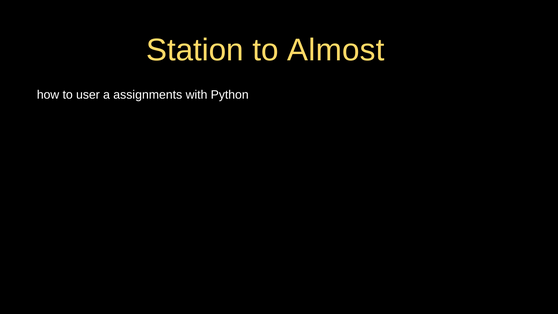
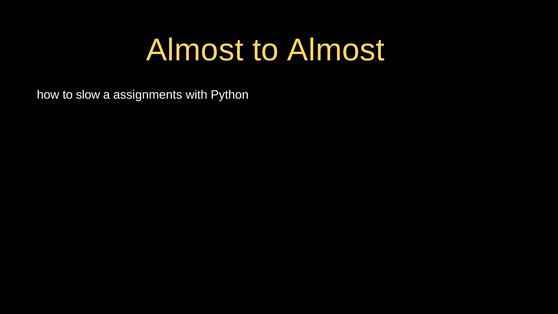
Station at (195, 50): Station -> Almost
user: user -> slow
